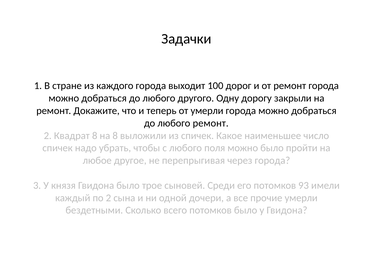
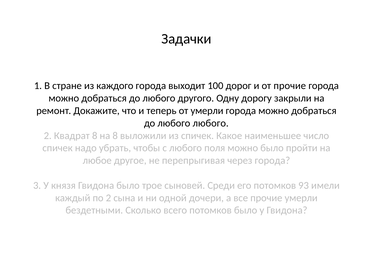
от ремонт: ремонт -> прочие
любого ремонт: ремонт -> любого
